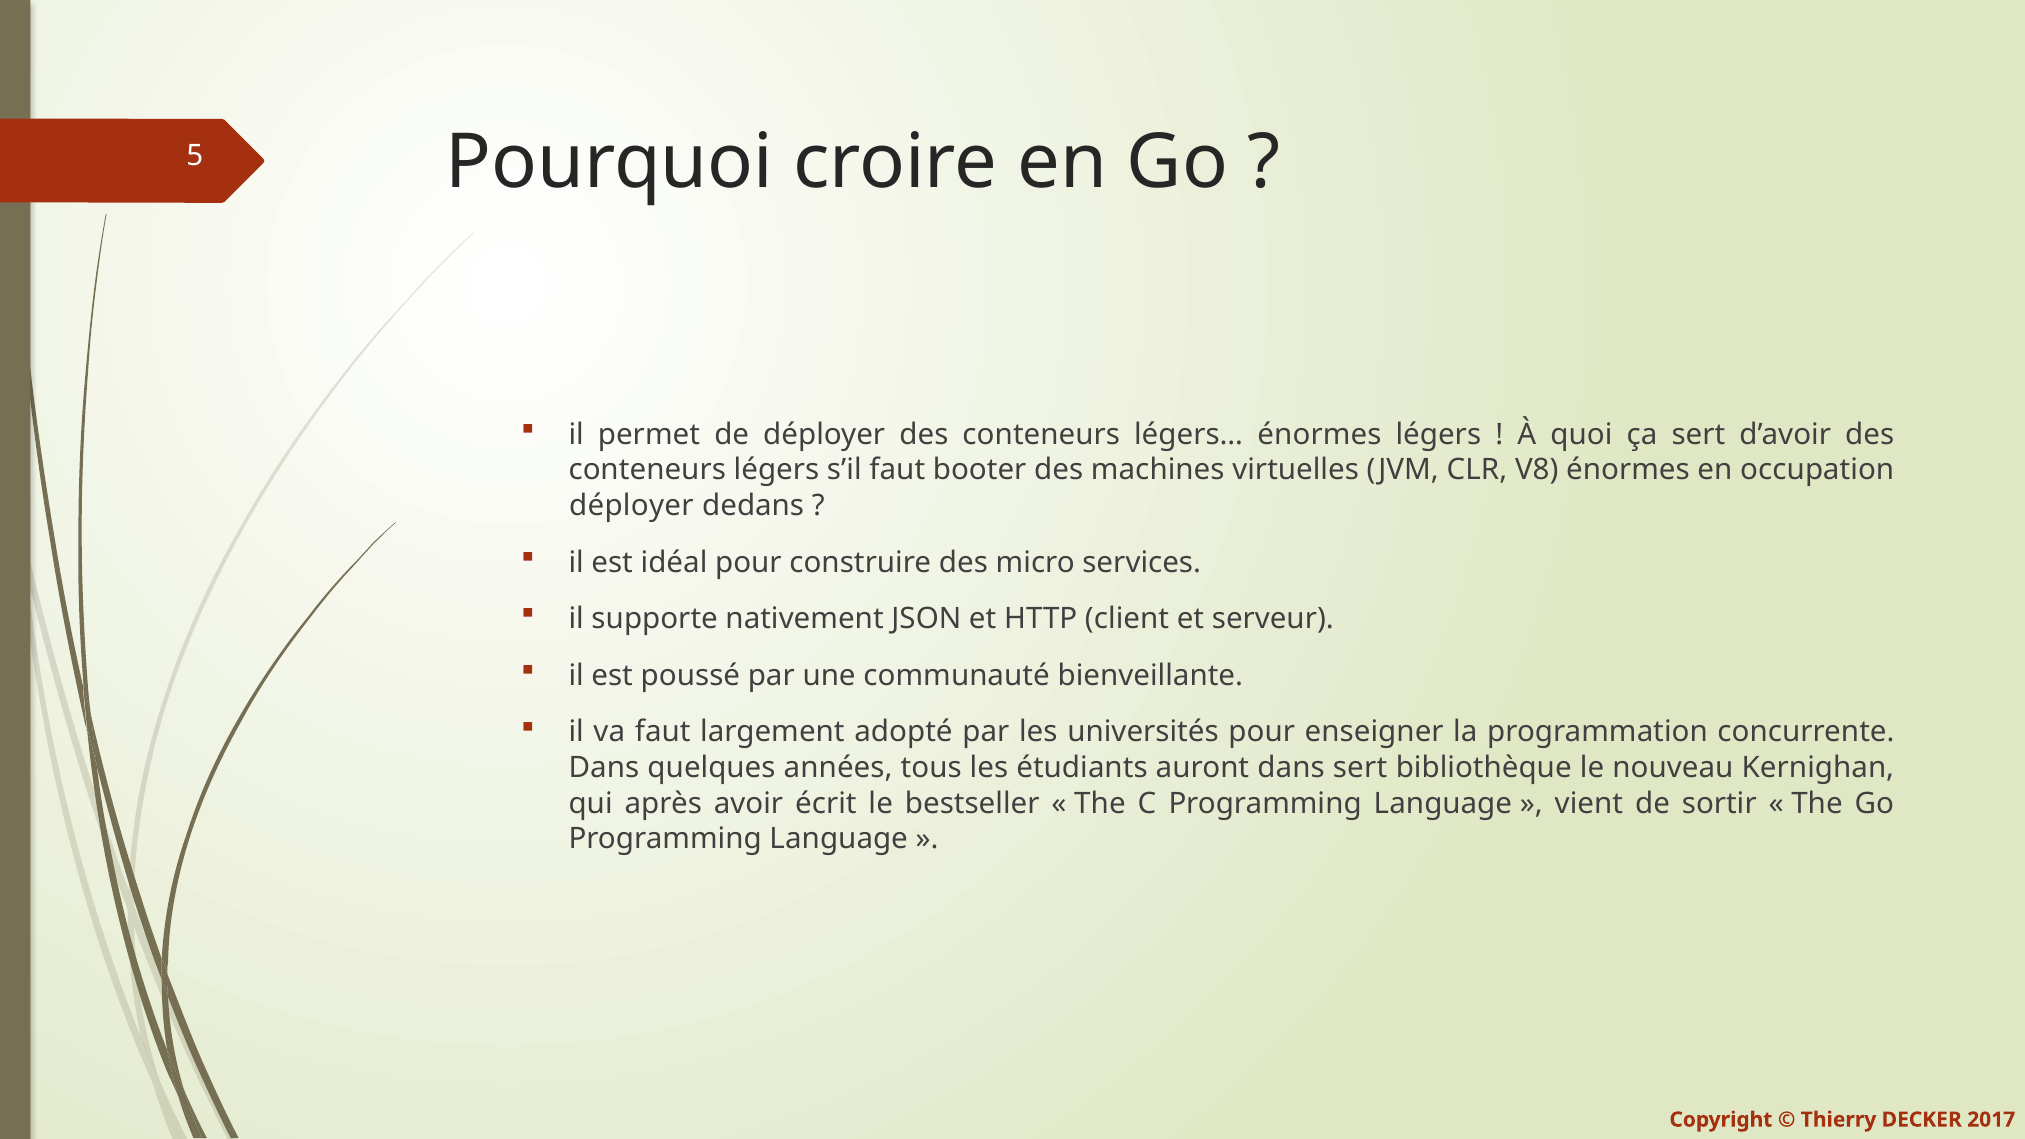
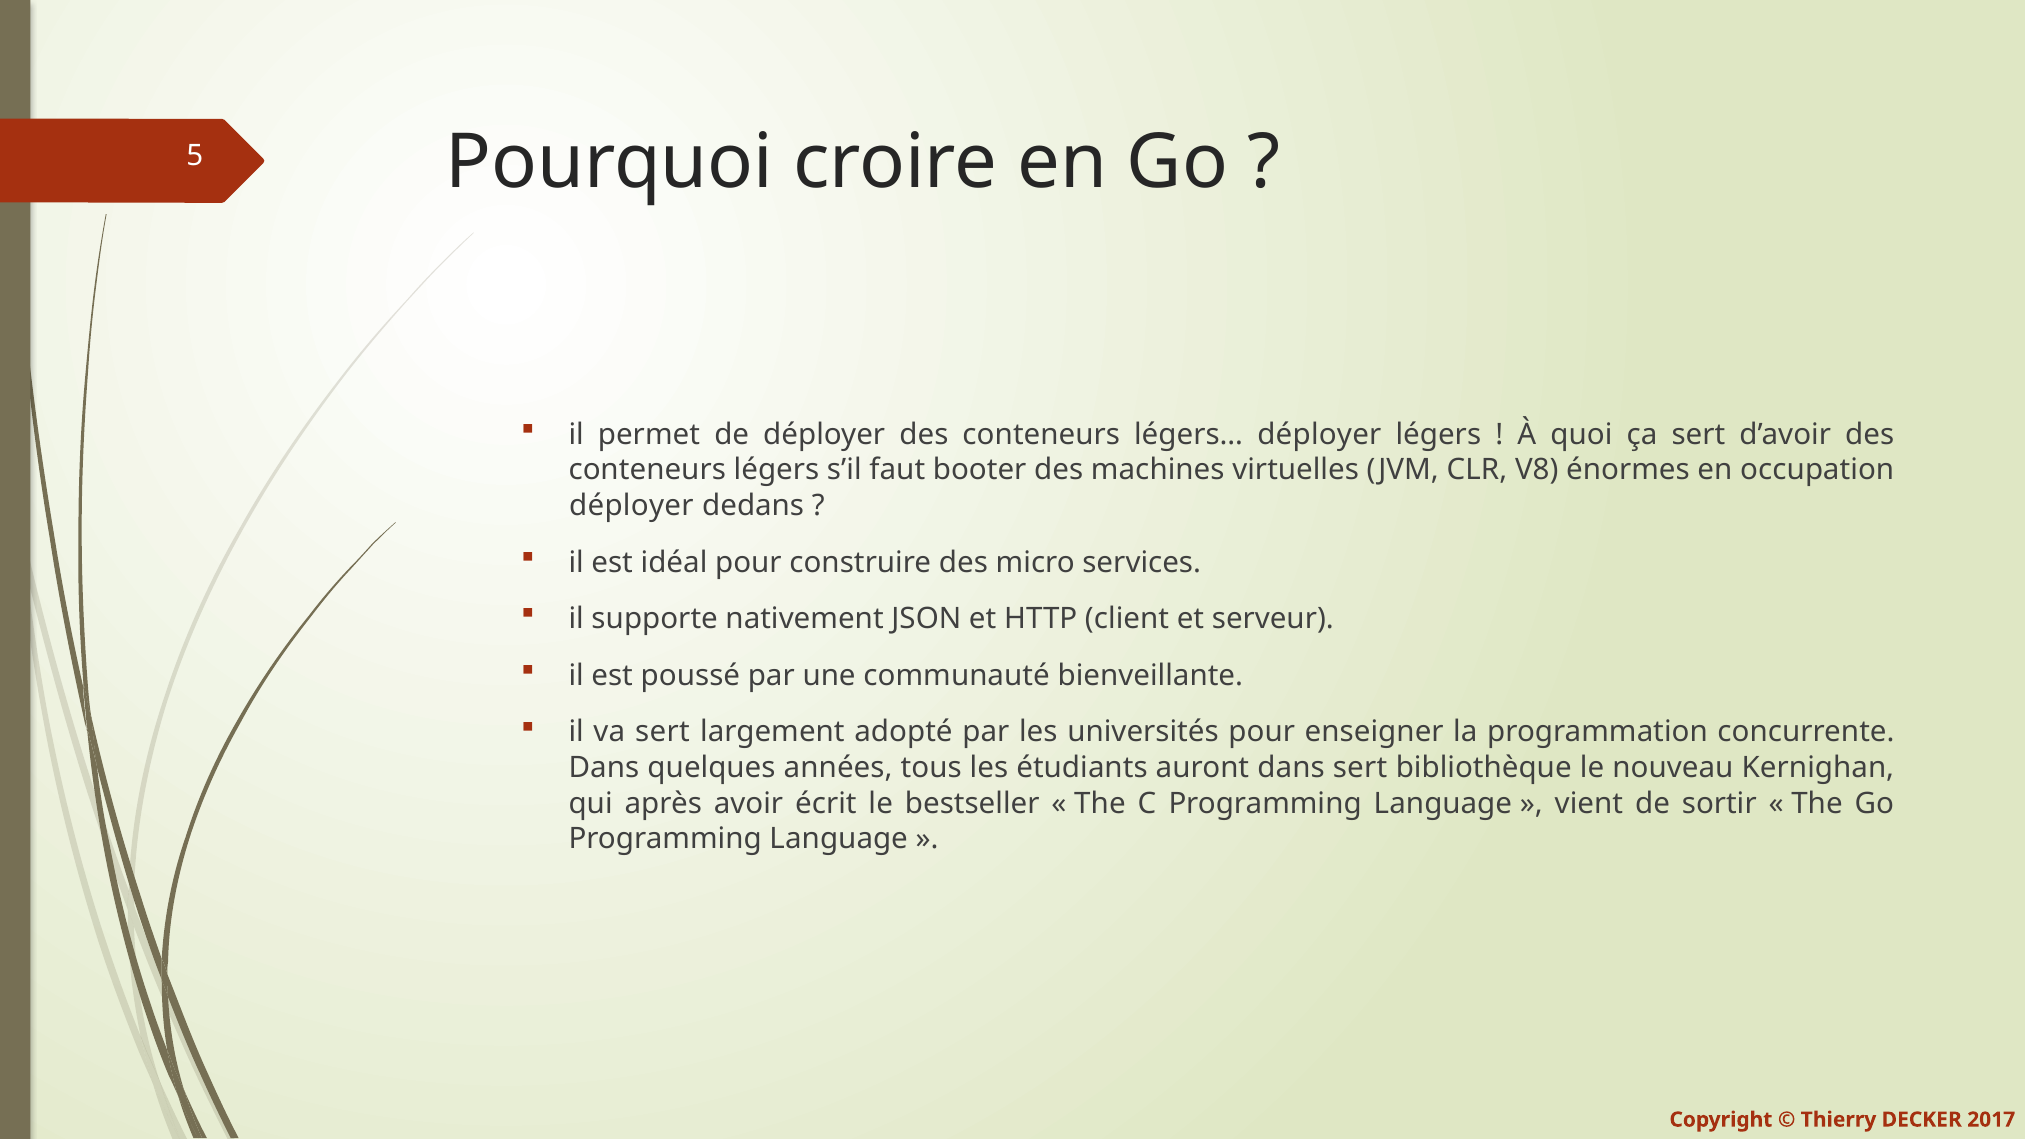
légers… énormes: énormes -> déployer
va faut: faut -> sert
